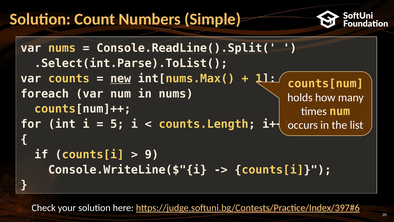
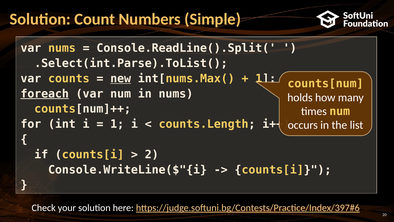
foreach underline: none -> present
5 at (117, 124): 5 -> 1
9: 9 -> 2
